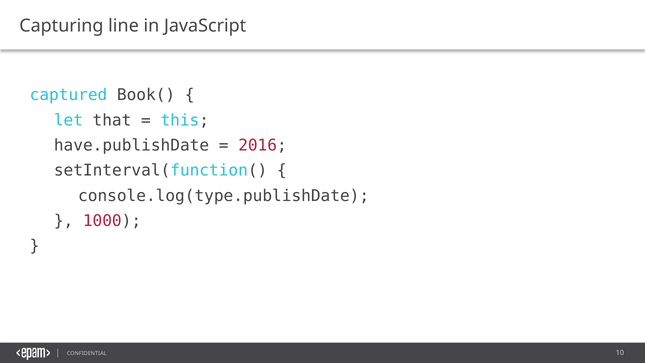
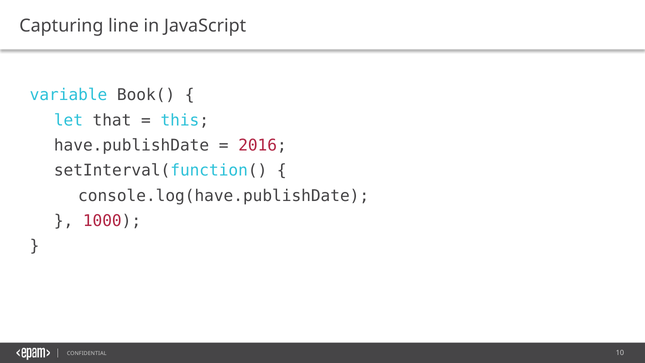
captured: captured -> variable
console.log(type.publishDate: console.log(type.publishDate -> console.log(have.publishDate
